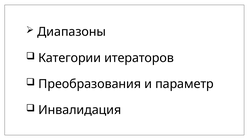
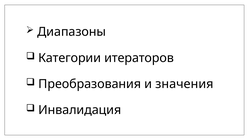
параметр: параметр -> значения
